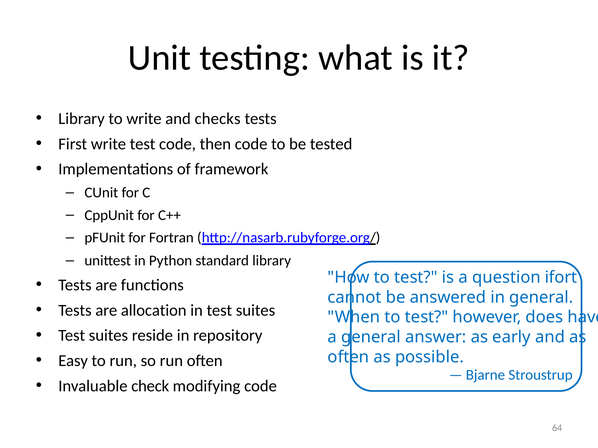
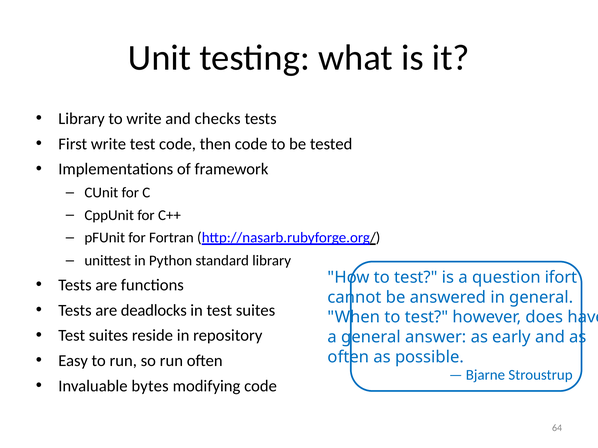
allocation: allocation -> deadlocks
check: check -> bytes
